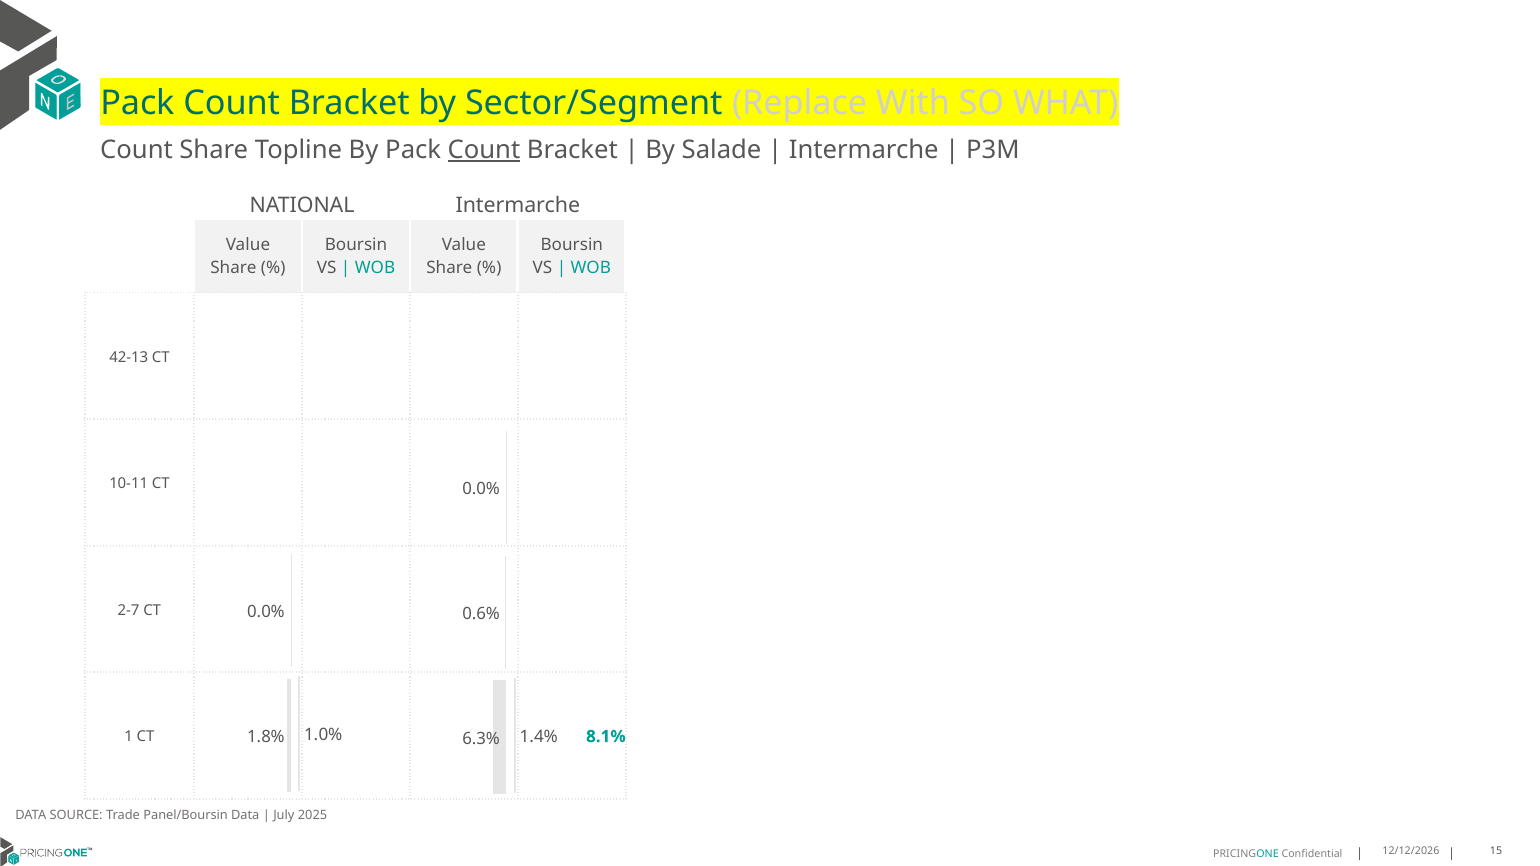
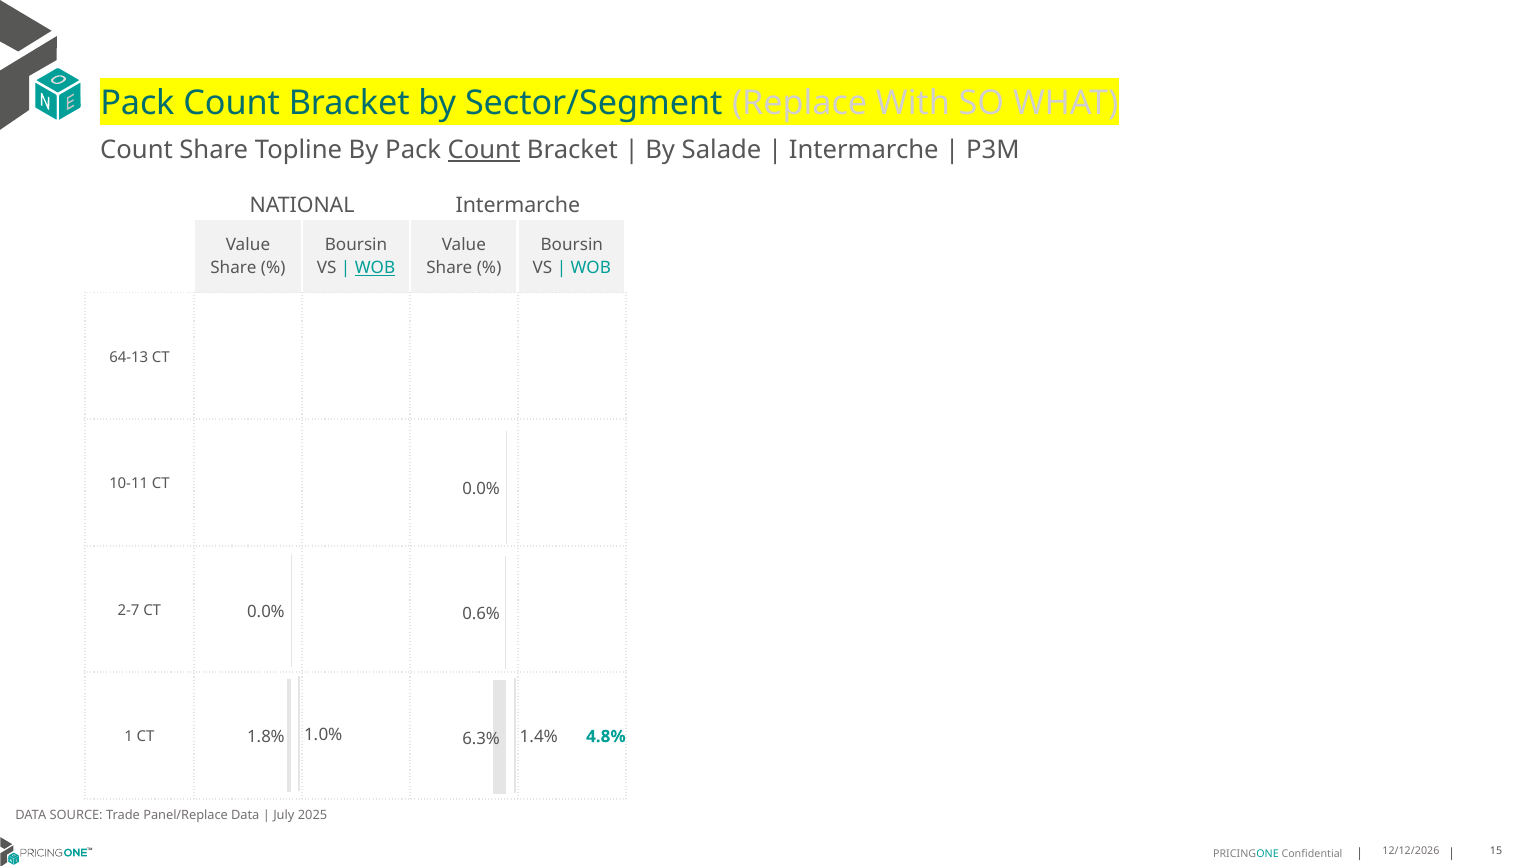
WOB at (375, 268) underline: none -> present
42-13: 42-13 -> 64-13
8.1%: 8.1% -> 4.8%
Panel/Boursin: Panel/Boursin -> Panel/Replace
